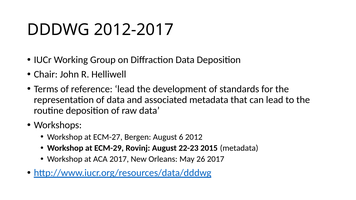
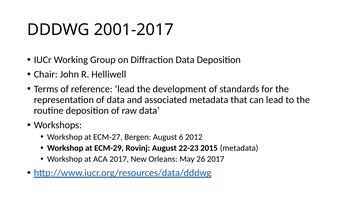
2012-2017: 2012-2017 -> 2001-2017
